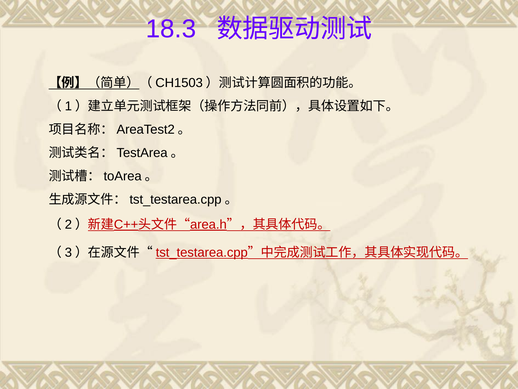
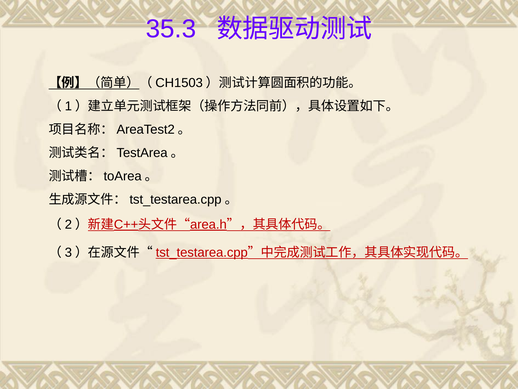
18.3: 18.3 -> 35.3
